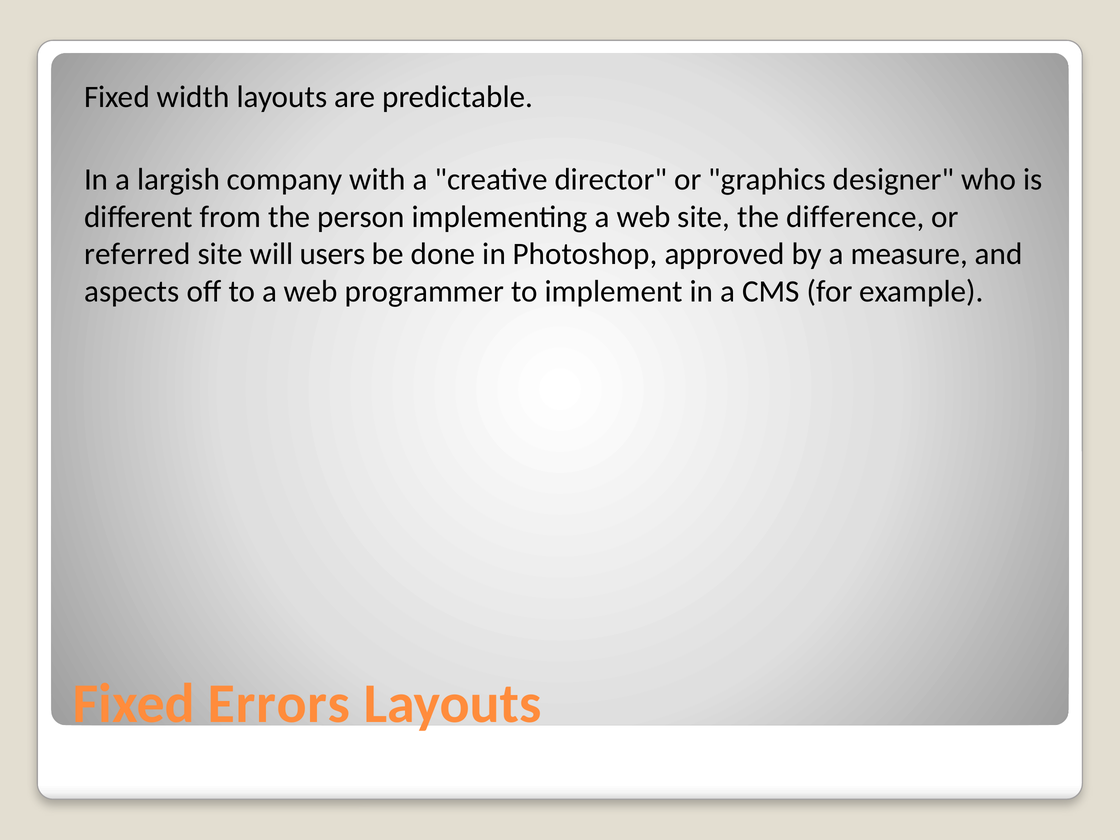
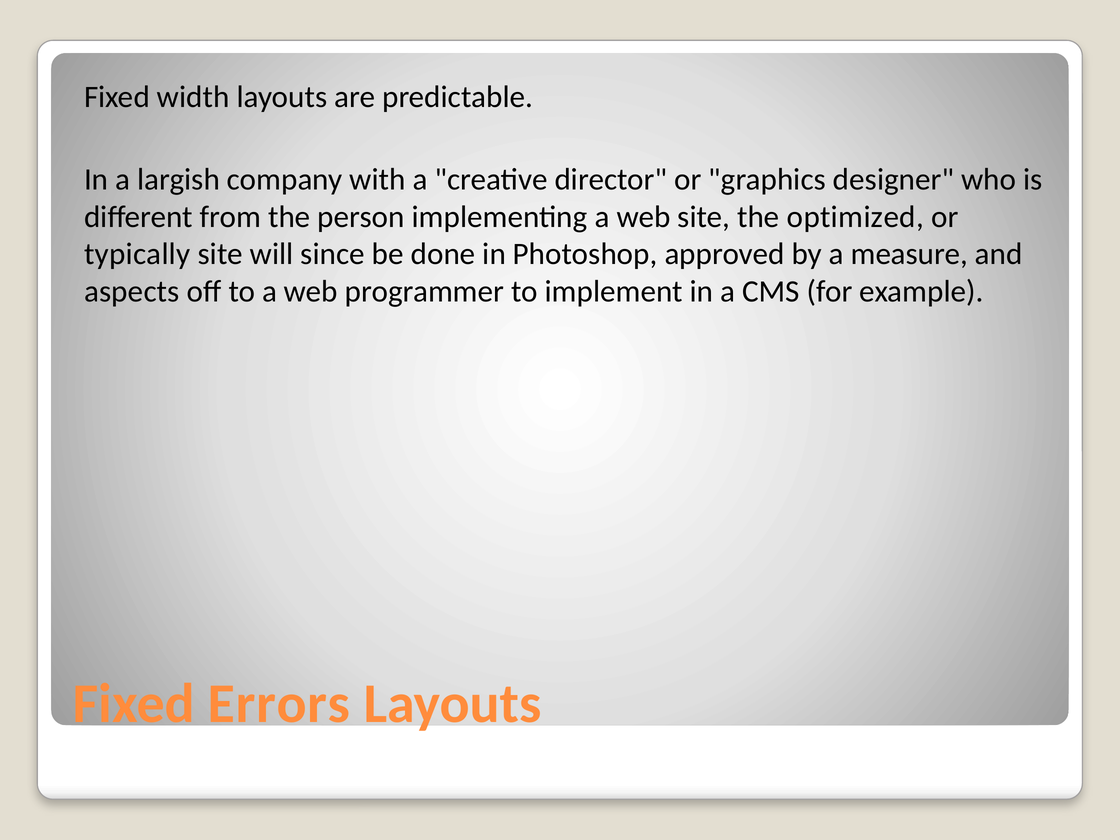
difference: difference -> optimized
referred: referred -> typically
users: users -> since
